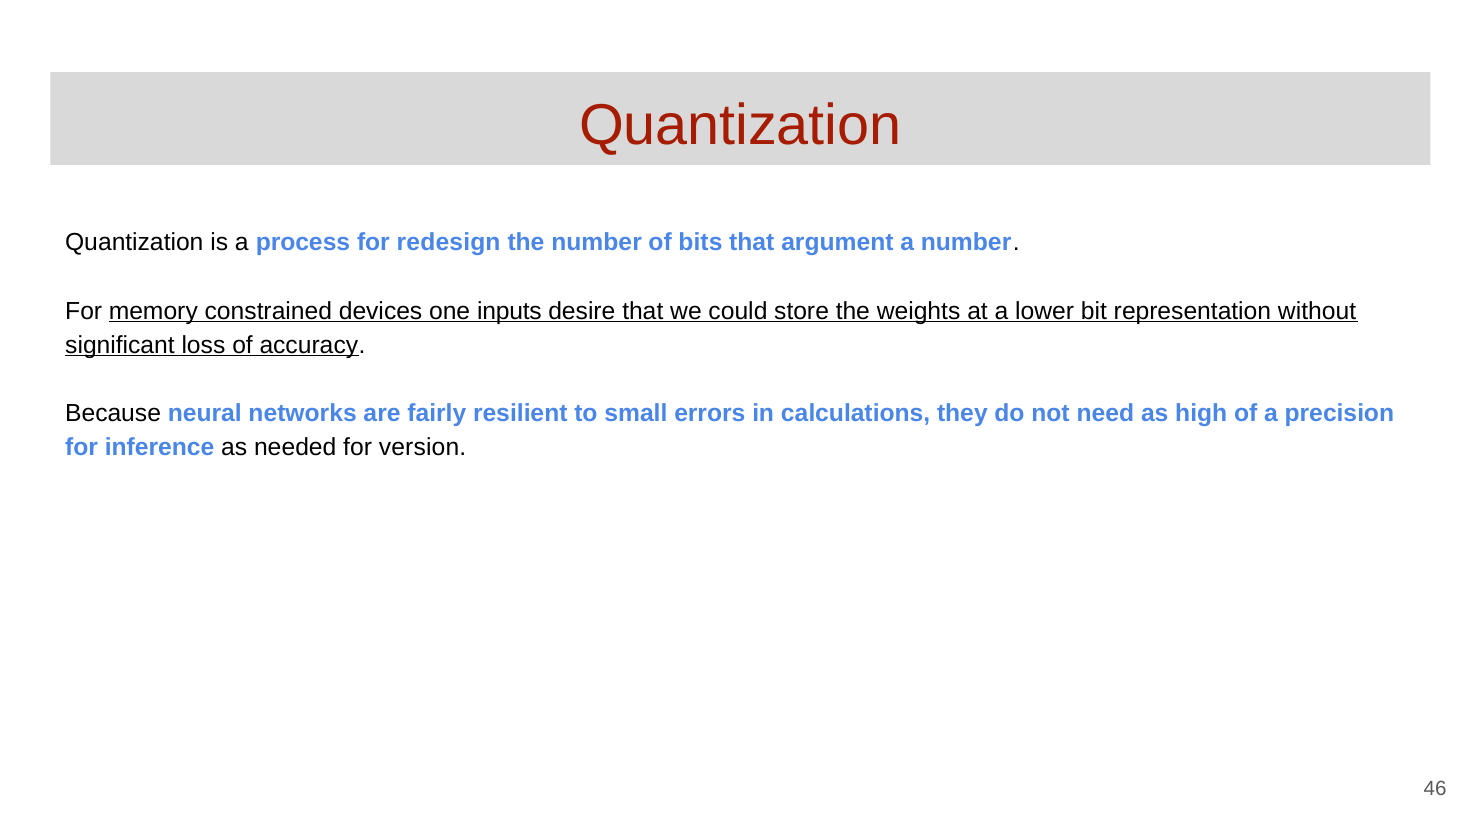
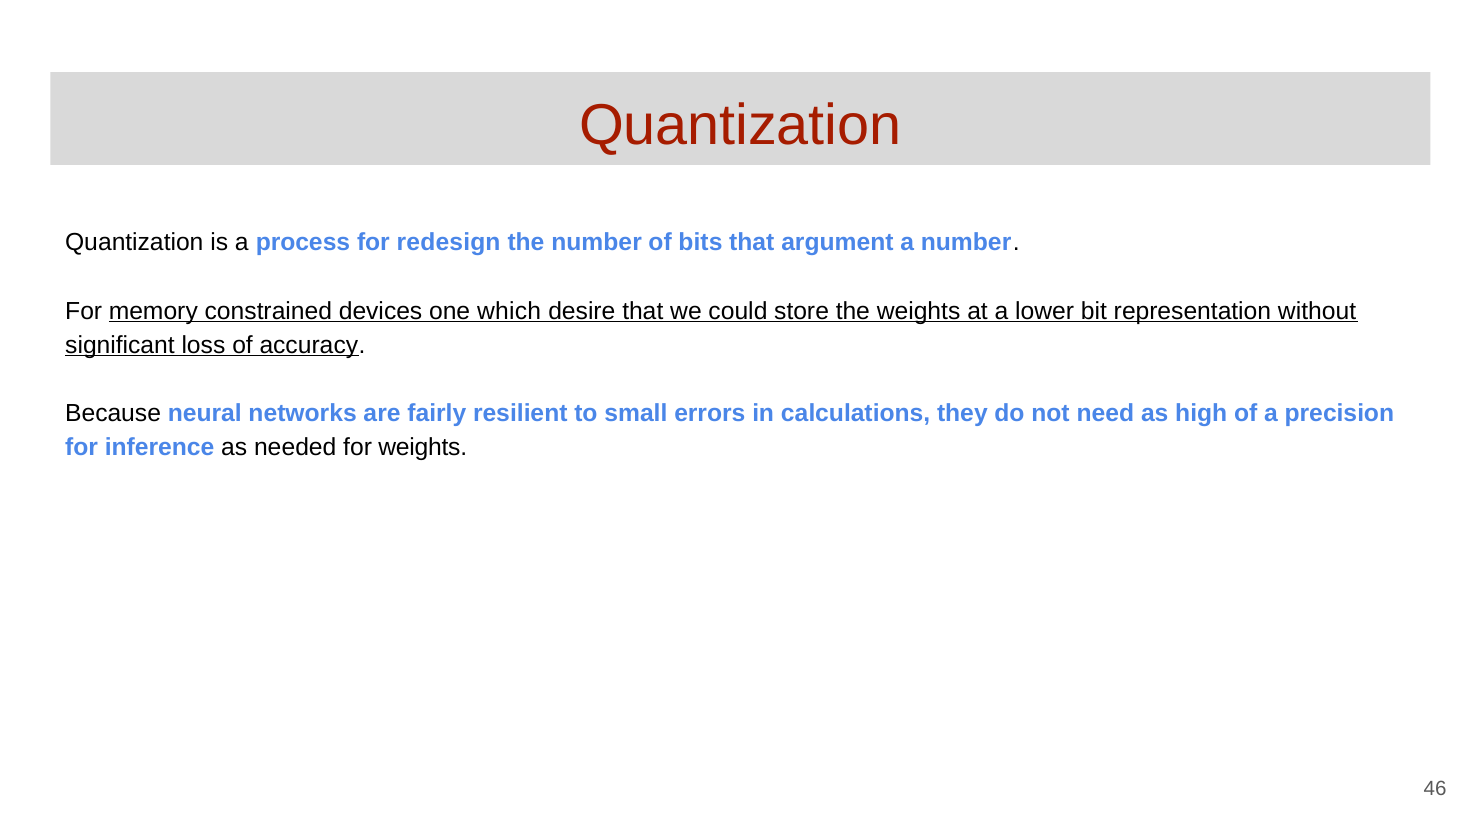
inputs: inputs -> which
for version: version -> weights
